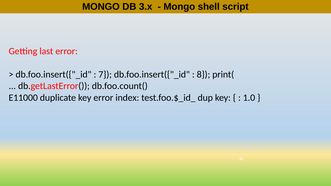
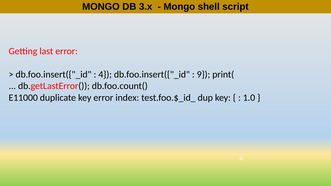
7: 7 -> 4
8: 8 -> 9
